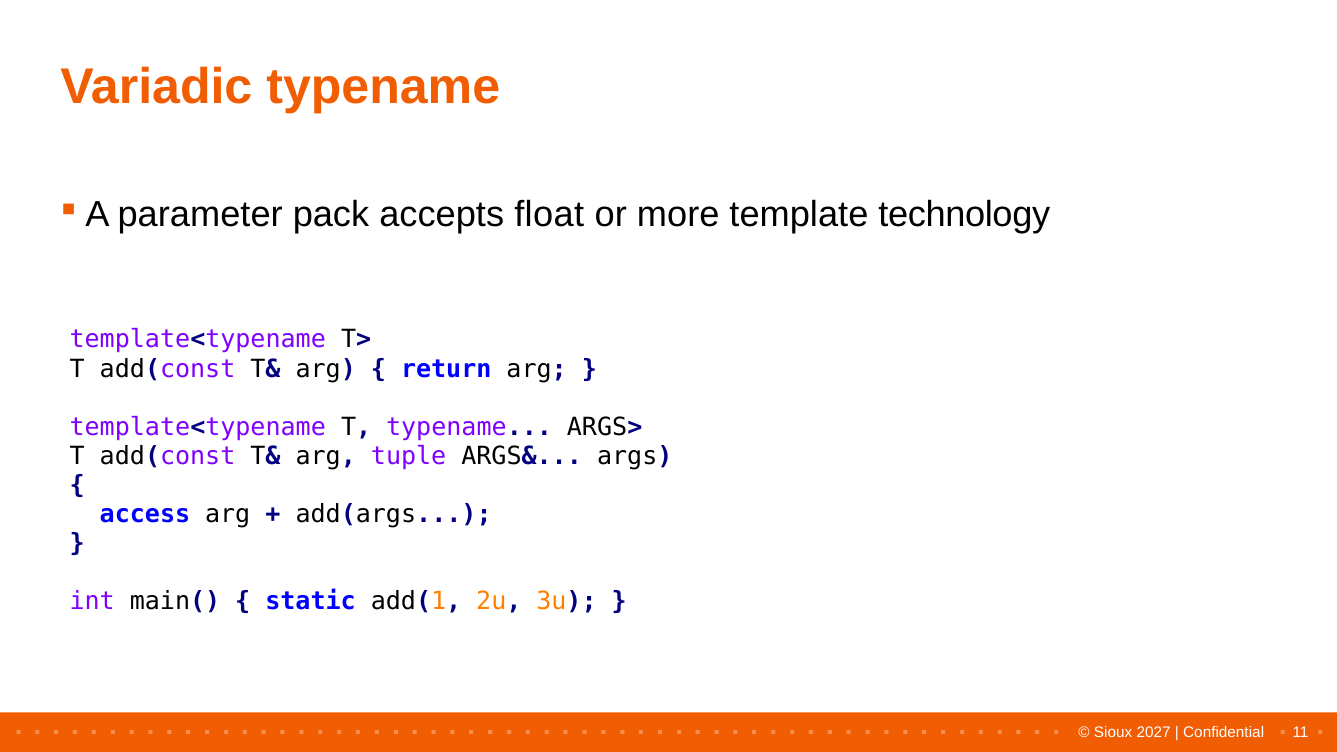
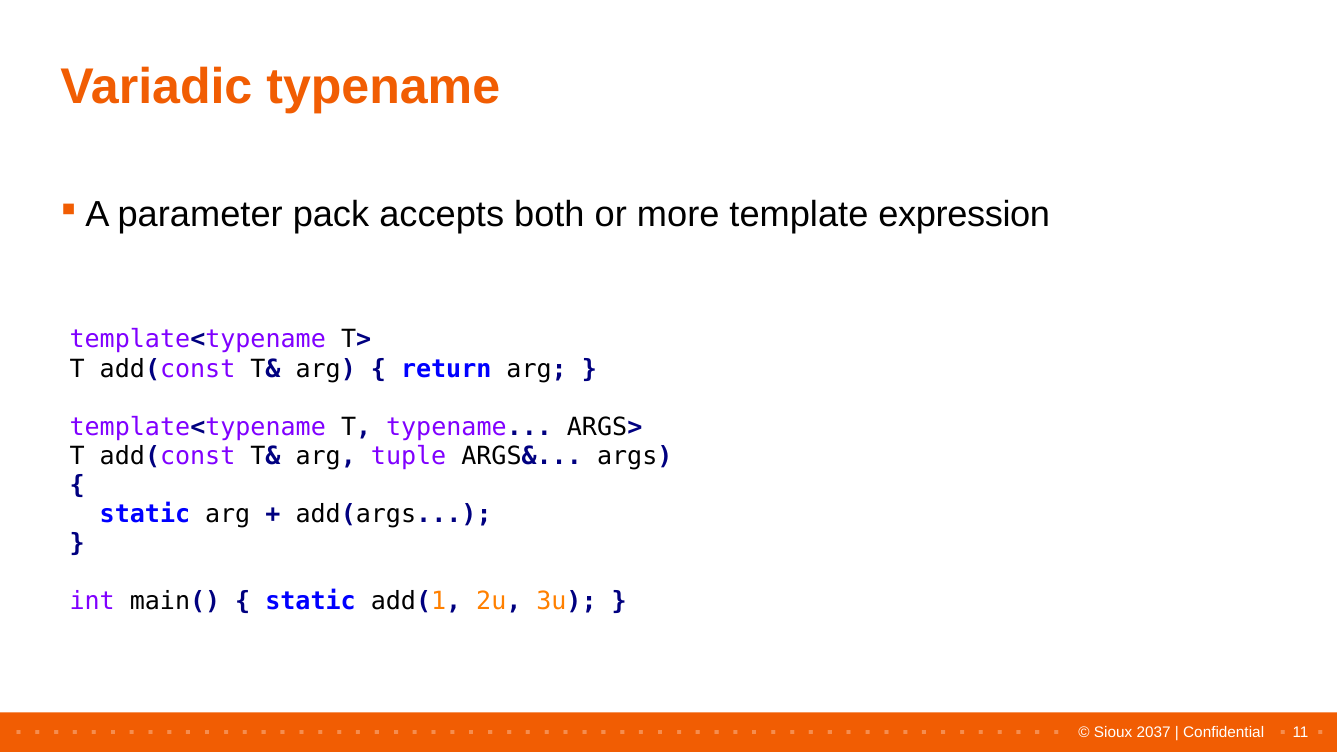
float: float -> both
technology: technology -> expression
access at (145, 514): access -> static
2027: 2027 -> 2037
